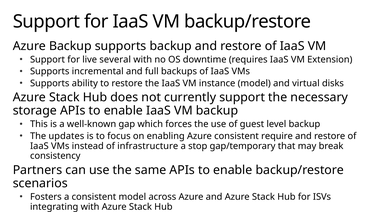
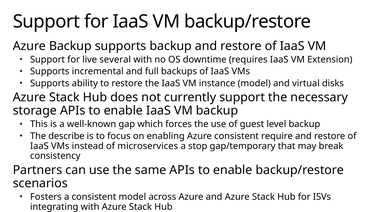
updates: updates -> describe
infrastructure: infrastructure -> microservices
